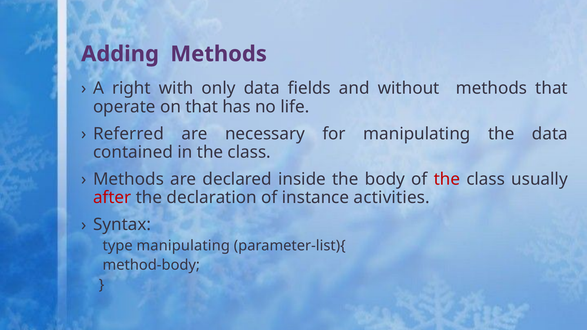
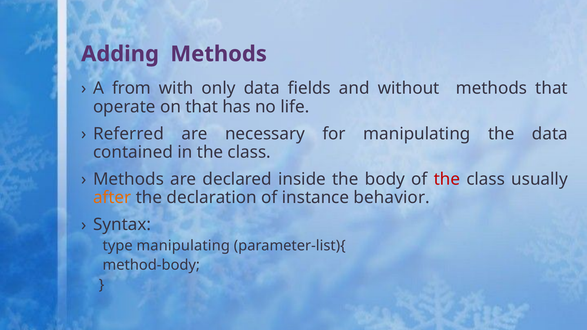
right: right -> from
after colour: red -> orange
activities: activities -> behavior
